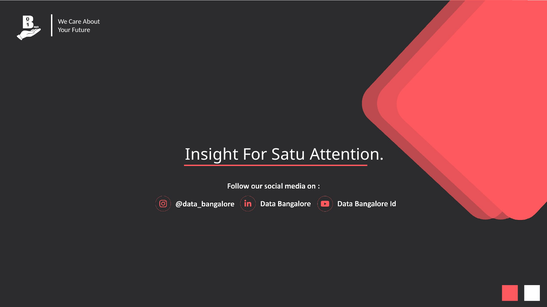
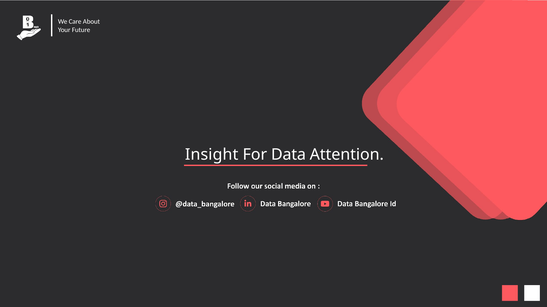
Satu: Satu -> Data
